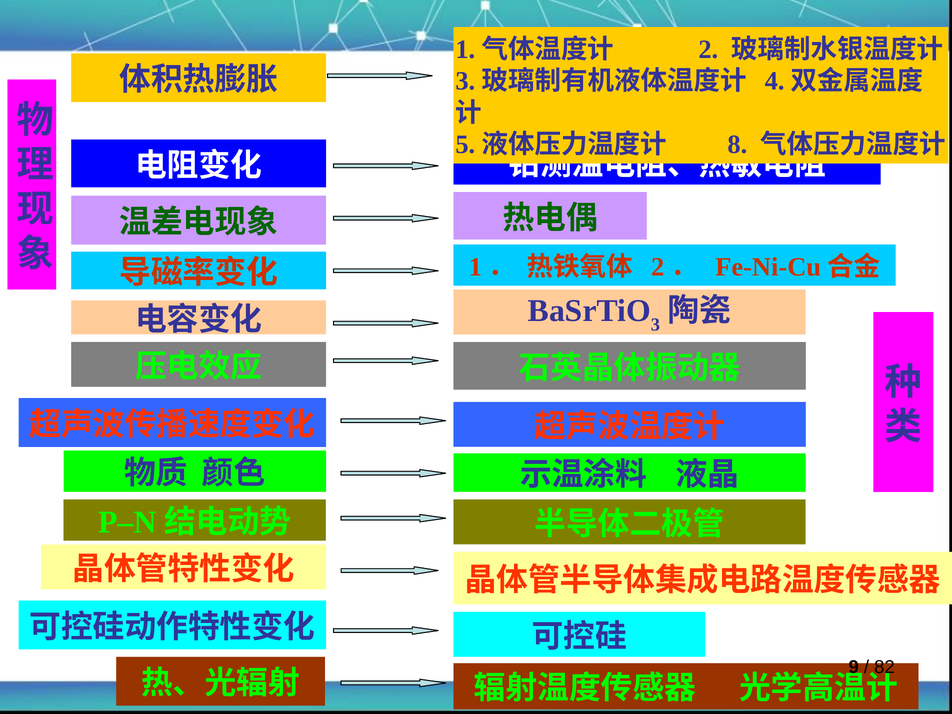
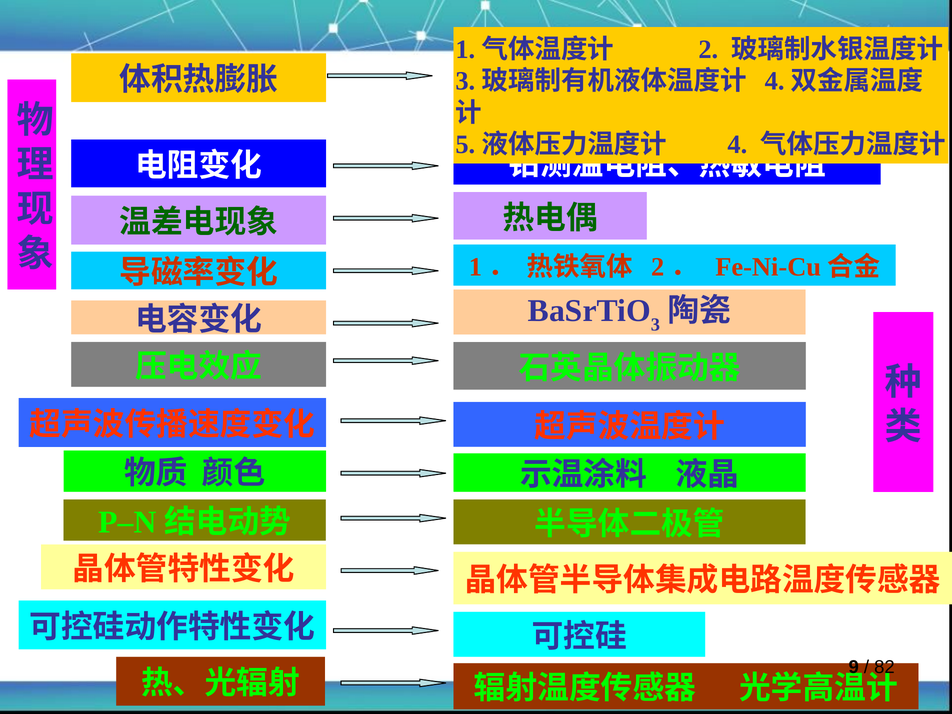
8: 8 -> 4
